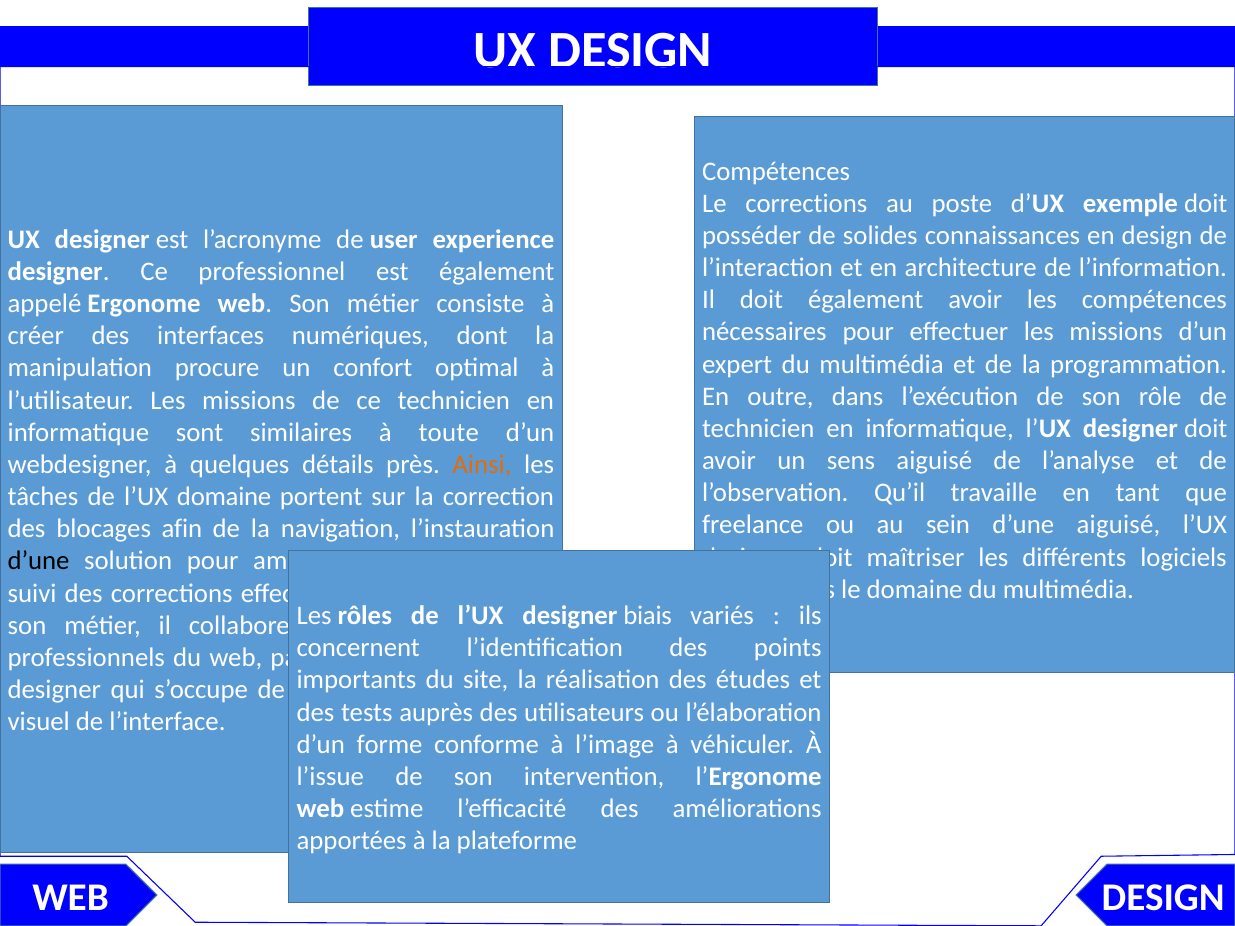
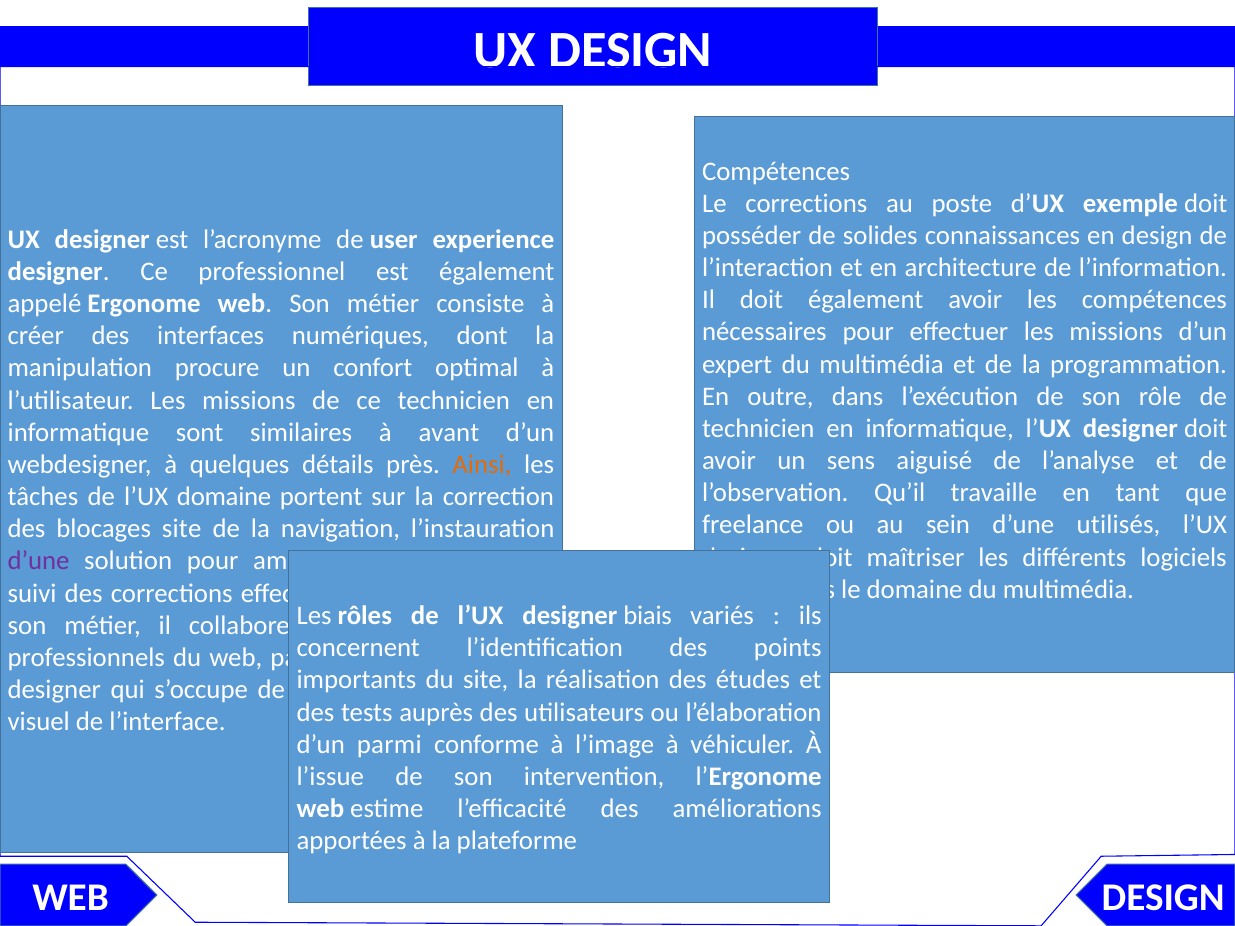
toute: toute -> avant
d’une aiguisé: aiguisé -> utilisés
blocages afin: afin -> site
d’une at (39, 561) colour: black -> purple
forme: forme -> parmi
